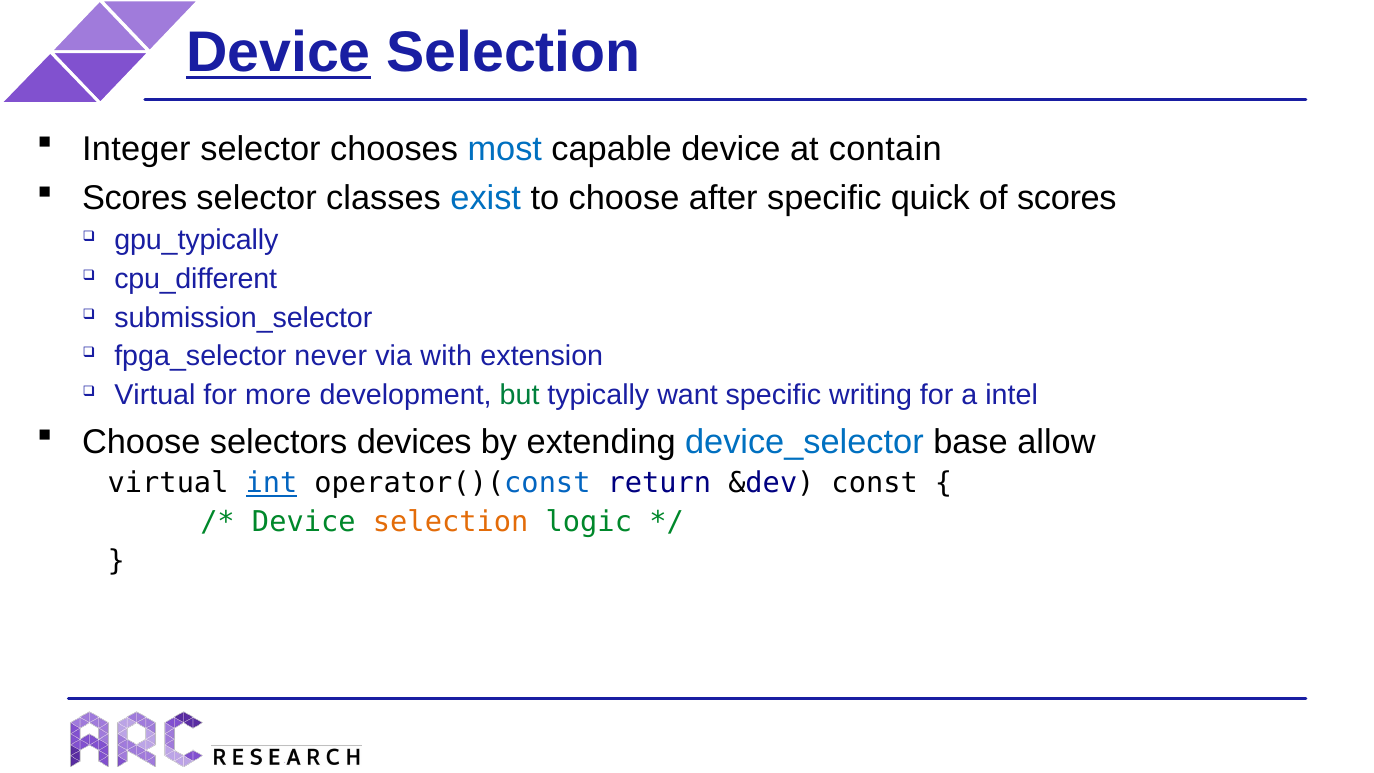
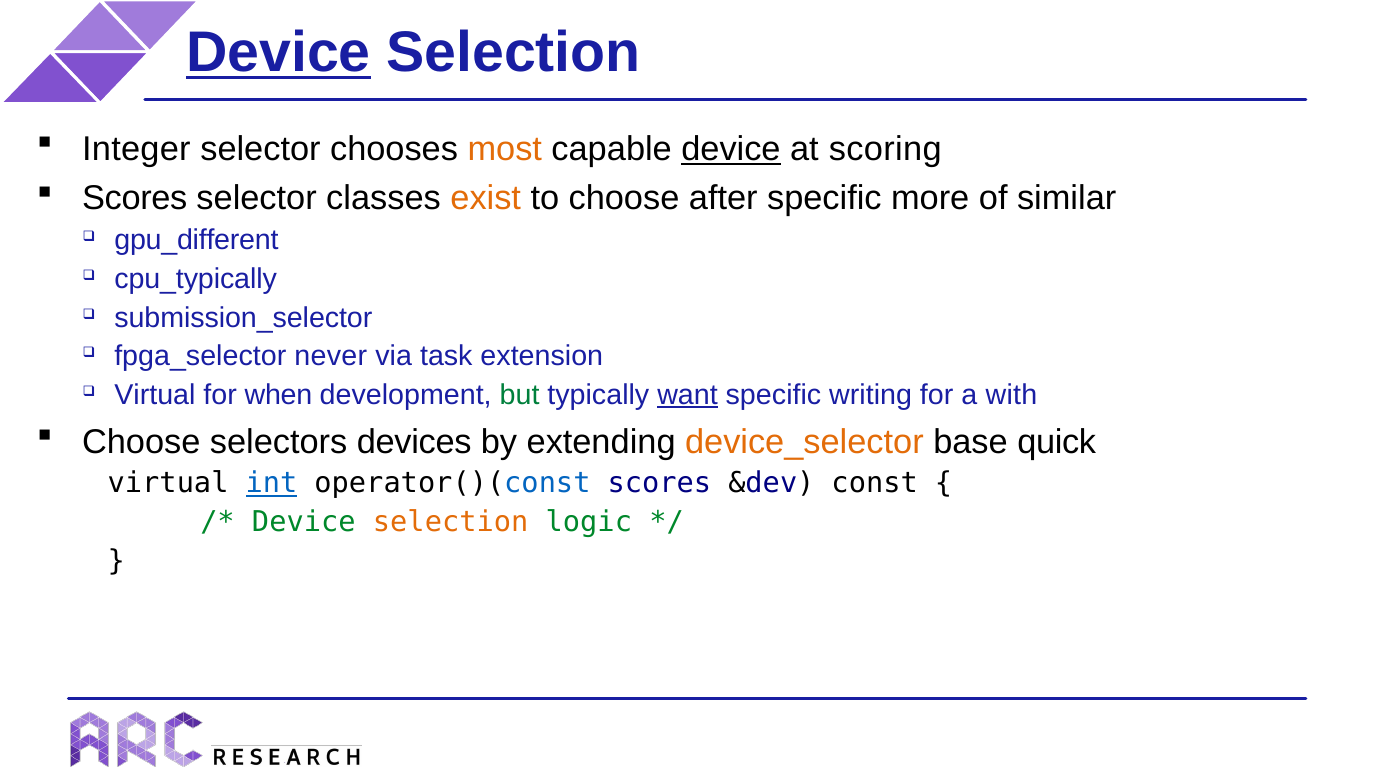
most colour: blue -> orange
device at (731, 149) underline: none -> present
contain: contain -> scoring
exist colour: blue -> orange
quick: quick -> more
of scores: scores -> similar
gpu_typically: gpu_typically -> gpu_different
cpu_different: cpu_different -> cpu_typically
with: with -> task
more: more -> when
want underline: none -> present
intel: intel -> with
device_selector colour: blue -> orange
allow: allow -> quick
operator()(const return: return -> scores
